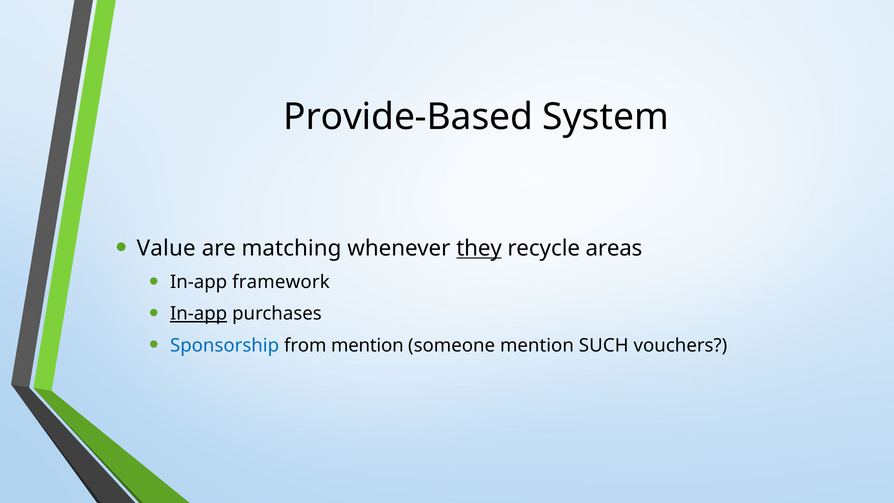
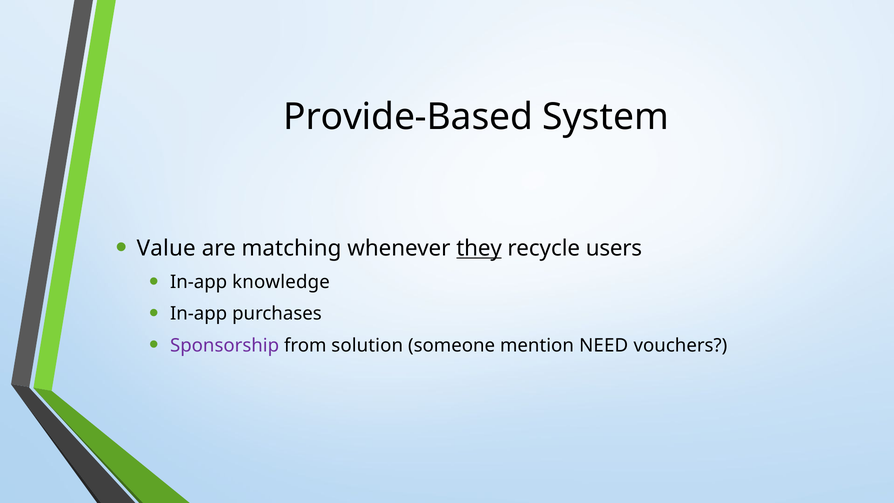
areas: areas -> users
framework: framework -> knowledge
In-app at (199, 314) underline: present -> none
Sponsorship colour: blue -> purple
from mention: mention -> solution
SUCH: SUCH -> NEED
